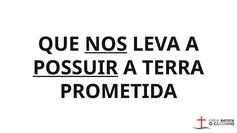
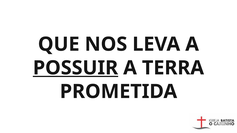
NOS underline: present -> none
